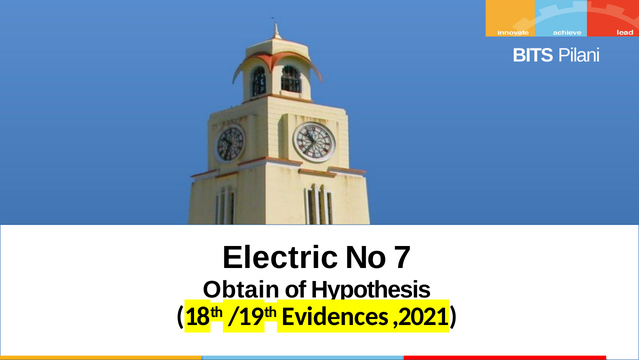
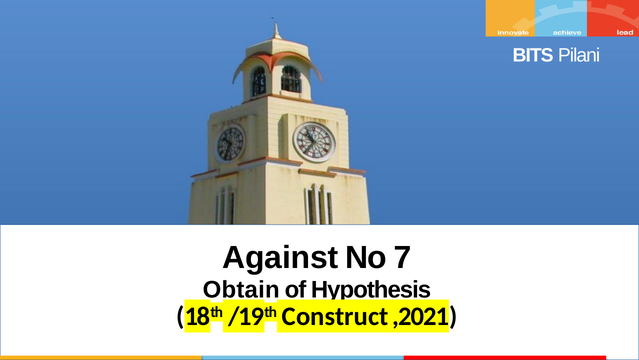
Electric: Electric -> Against
Evidences: Evidences -> Construct
